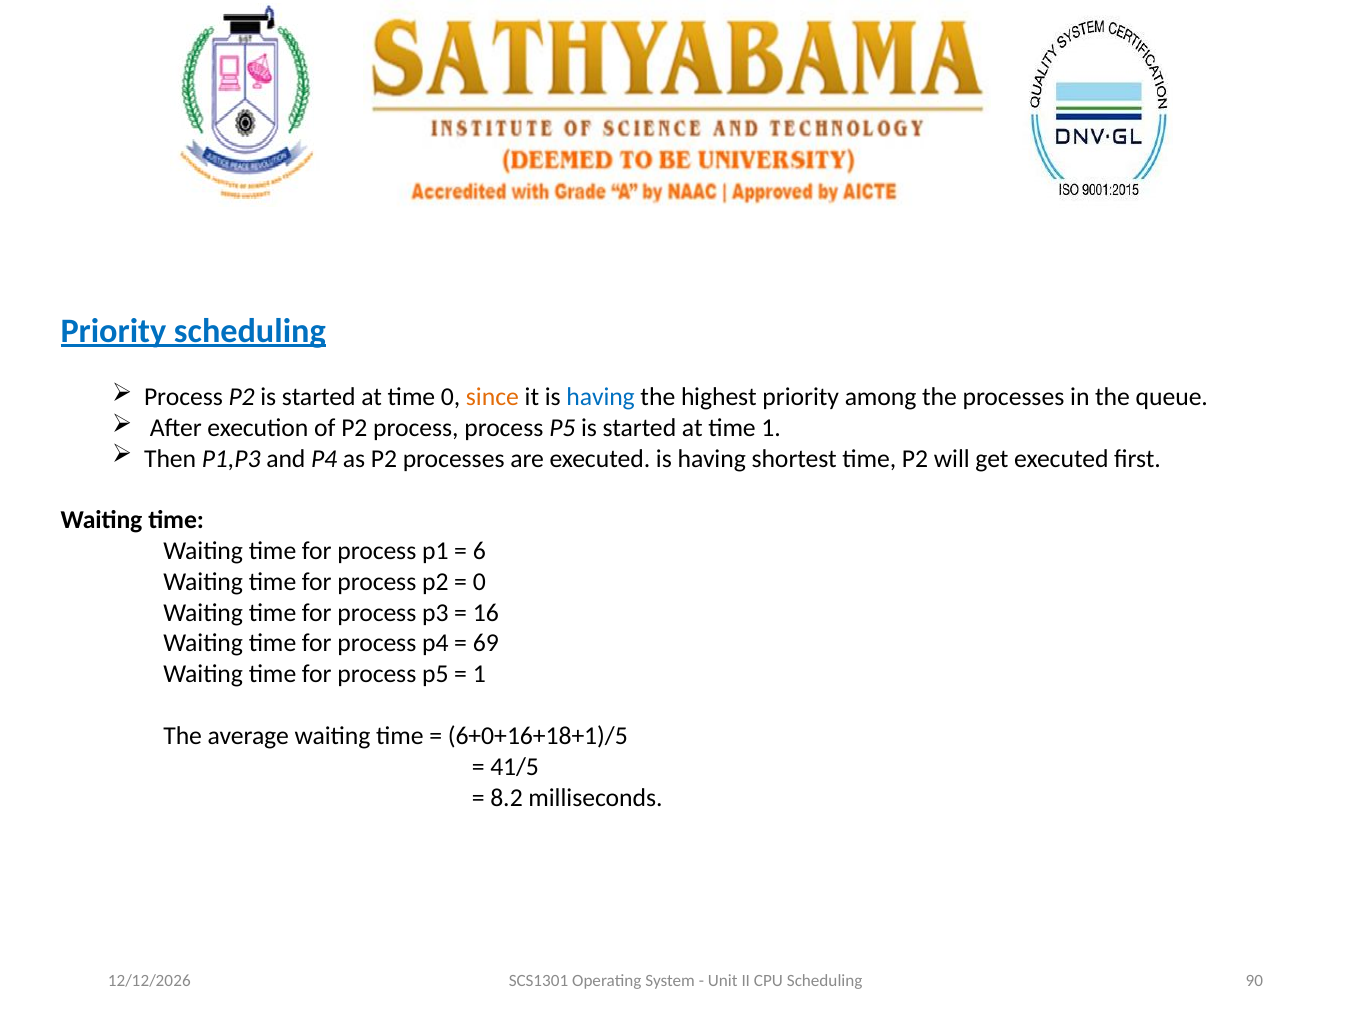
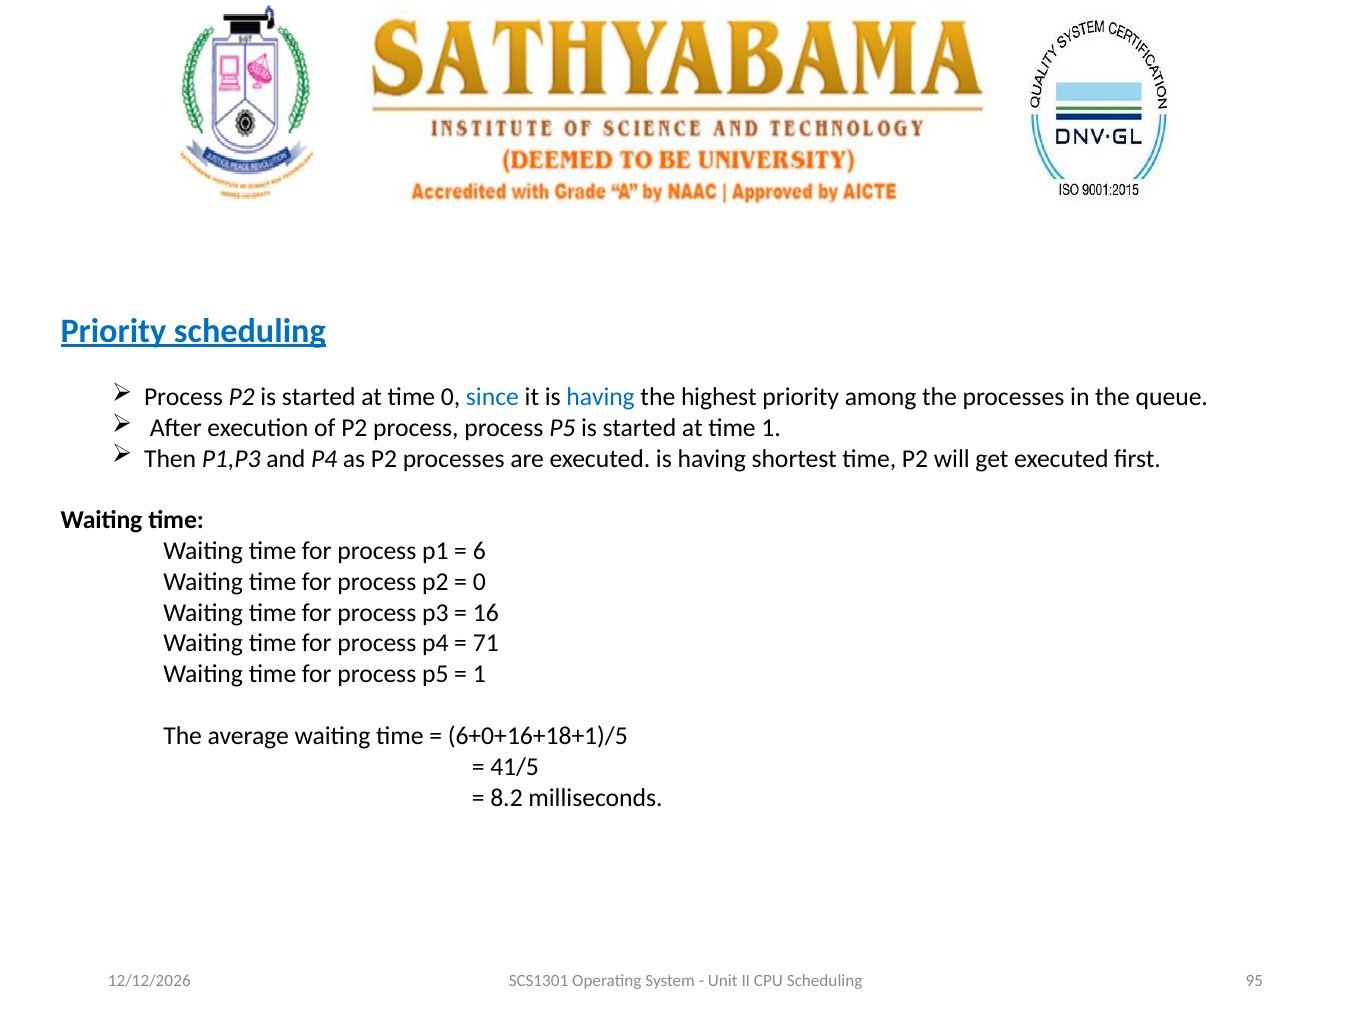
since colour: orange -> blue
69: 69 -> 71
90: 90 -> 95
